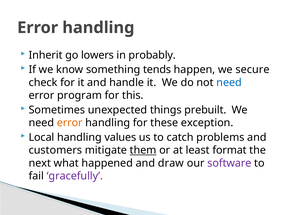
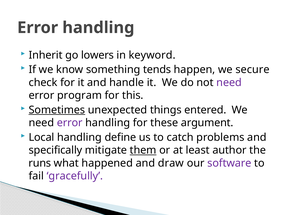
probably: probably -> keyword
need at (229, 83) colour: blue -> purple
Sometimes underline: none -> present
prebuilt: prebuilt -> entered
error at (70, 123) colour: orange -> purple
exception: exception -> argument
values: values -> define
customers: customers -> specifically
format: format -> author
next: next -> runs
